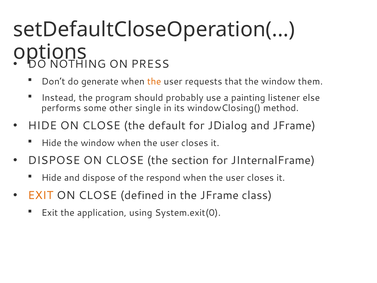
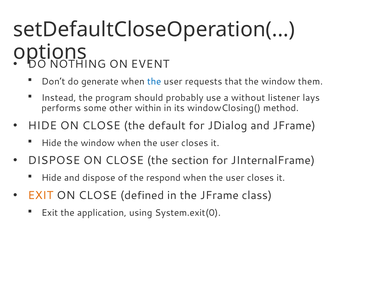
PRESS: PRESS -> EVENT
the at (154, 82) colour: orange -> blue
painting: painting -> without
else: else -> lays
single: single -> within
